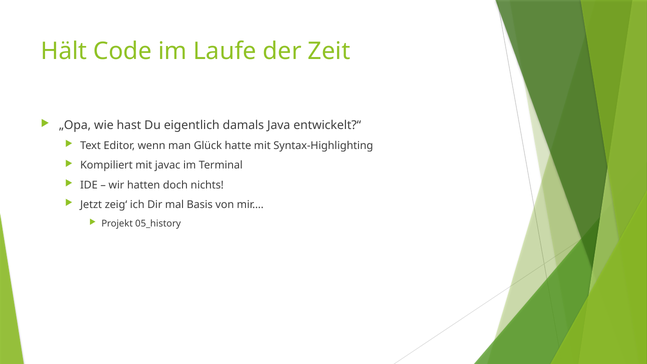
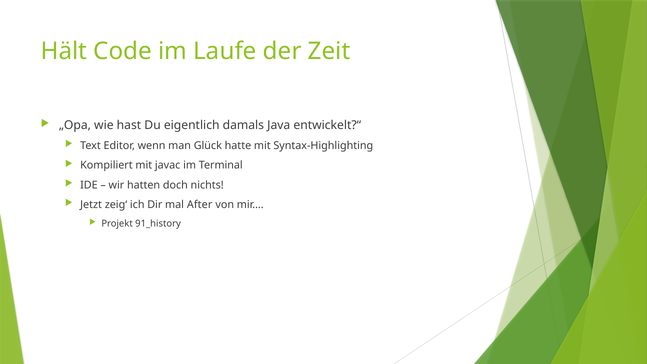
Basis: Basis -> After
05_history: 05_history -> 91_history
